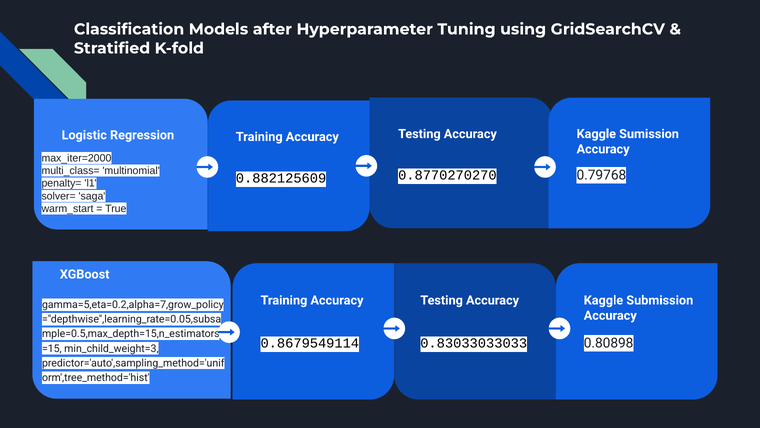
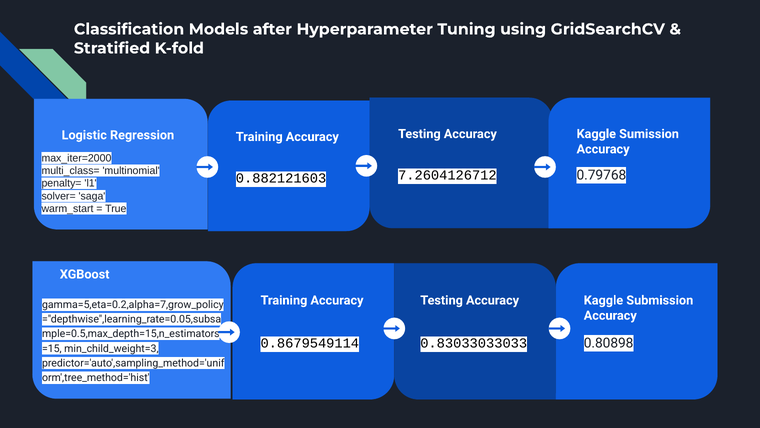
0.8770270270: 0.8770270270 -> 7.2604126712
0.882125609: 0.882125609 -> 0.882121603
